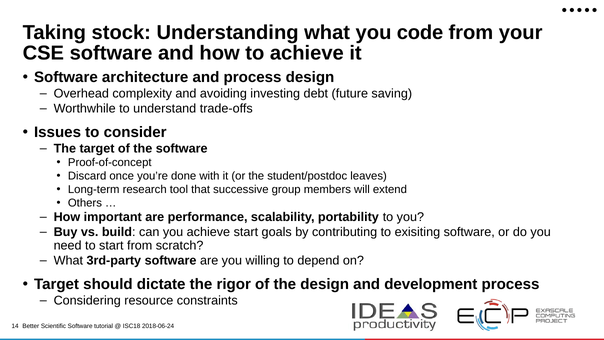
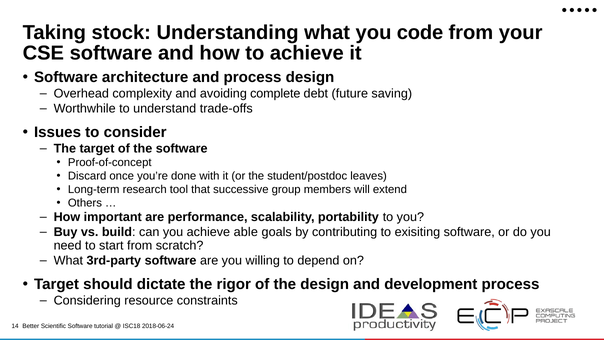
investing: investing -> complete
achieve start: start -> able
